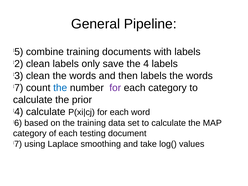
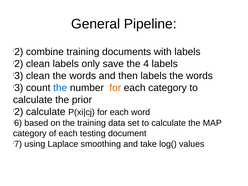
5 at (19, 52): 5 -> 2
7 at (19, 88): 7 -> 3
for at (115, 88) colour: purple -> orange
4 at (19, 112): 4 -> 2
